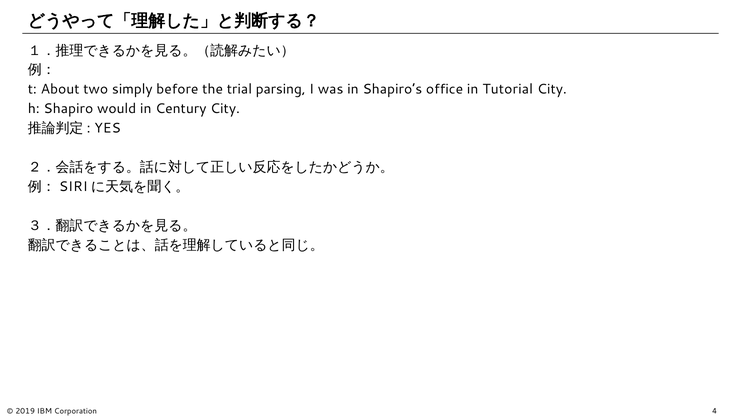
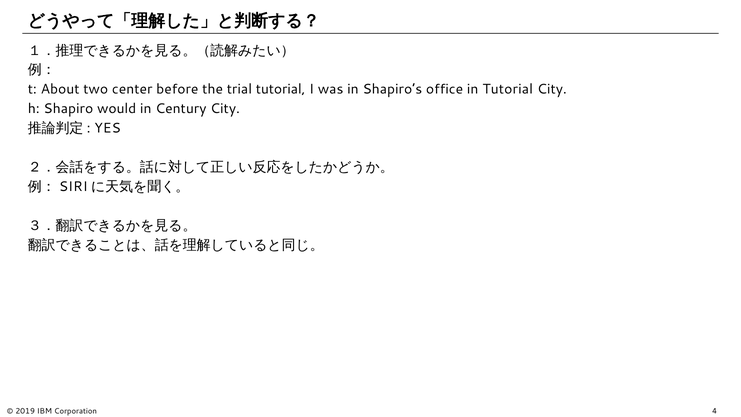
simply: simply -> center
trial parsing: parsing -> tutorial
